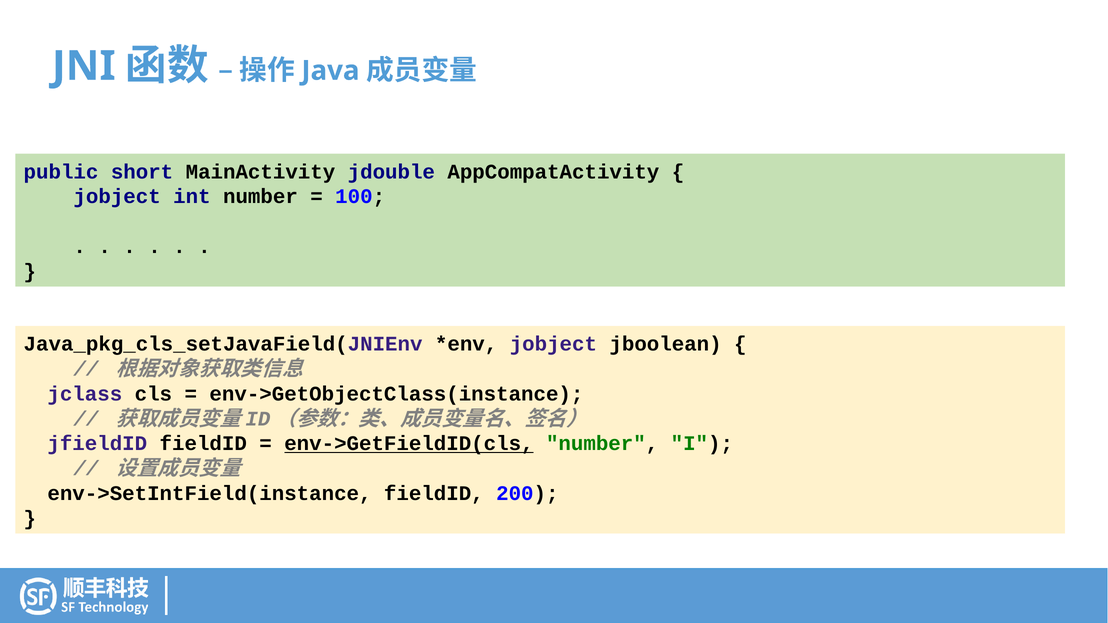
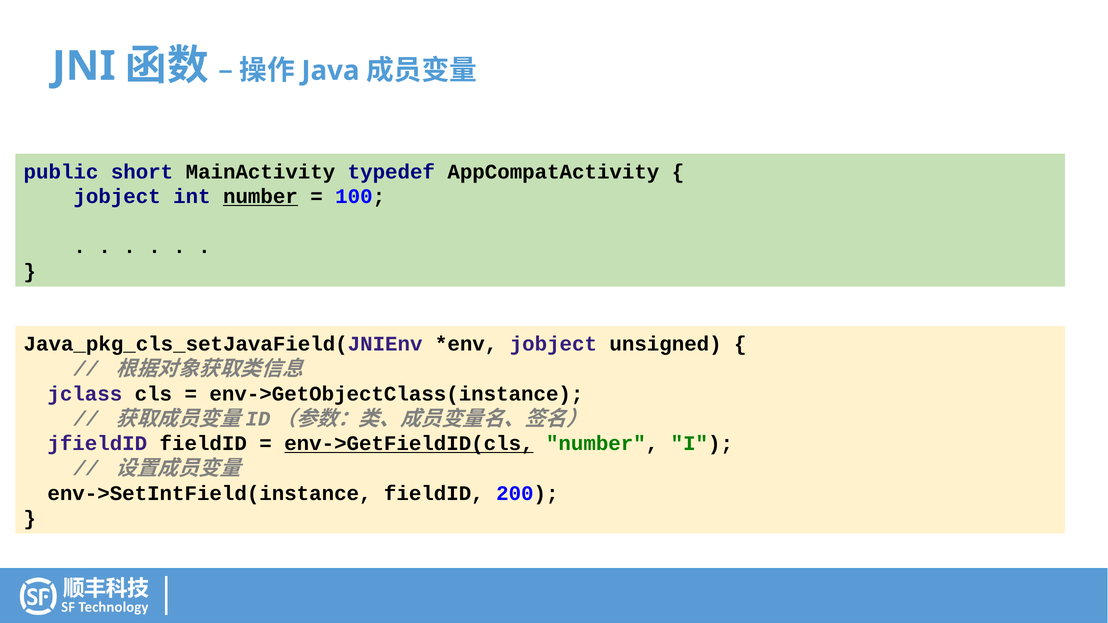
jdouble: jdouble -> typedef
number at (260, 197) underline: none -> present
jboolean: jboolean -> unsigned
